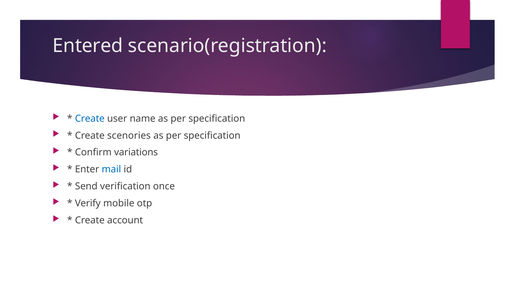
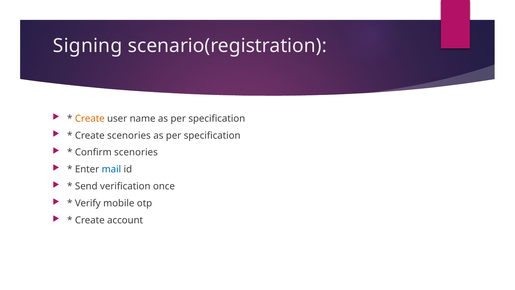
Entered: Entered -> Signing
Create at (90, 118) colour: blue -> orange
Confirm variations: variations -> scenories
